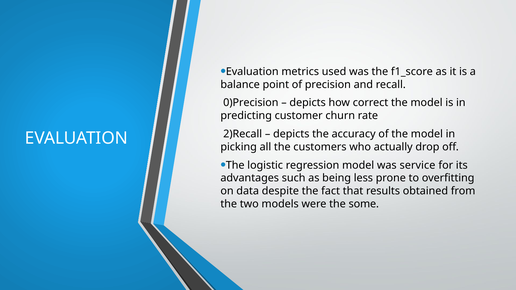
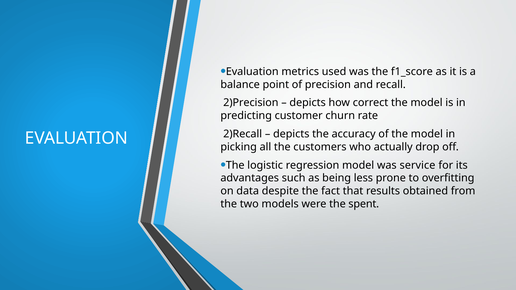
0)Precision: 0)Precision -> 2)Precision
some: some -> spent
